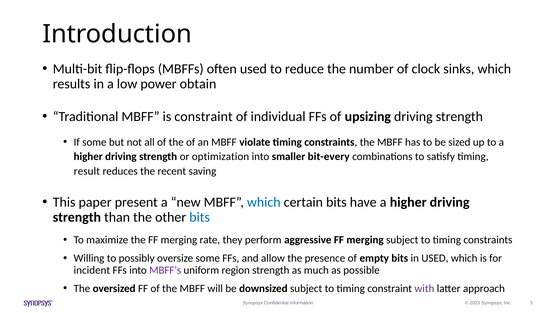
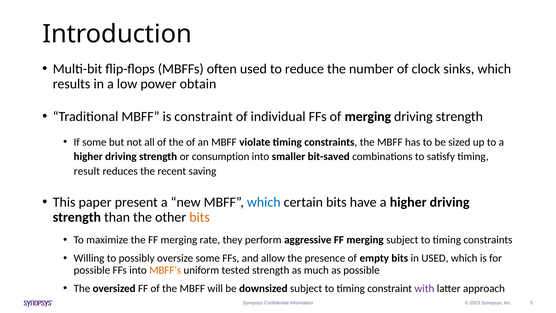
of upsizing: upsizing -> merging
optimization: optimization -> consumption
bit-every: bit-every -> bit-saved
bits at (200, 217) colour: blue -> orange
incident at (92, 270): incident -> possible
MBFF’s colour: purple -> orange
region: region -> tested
